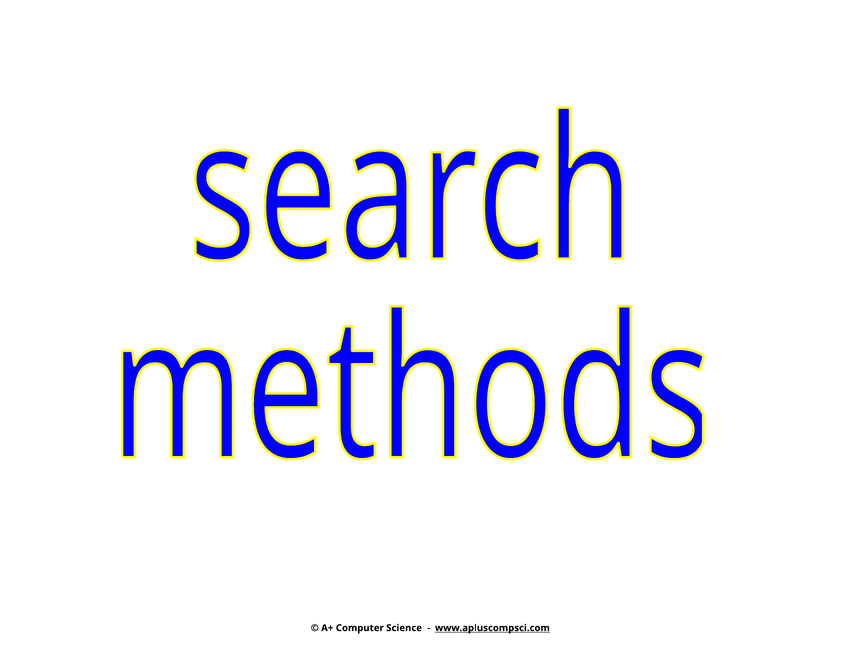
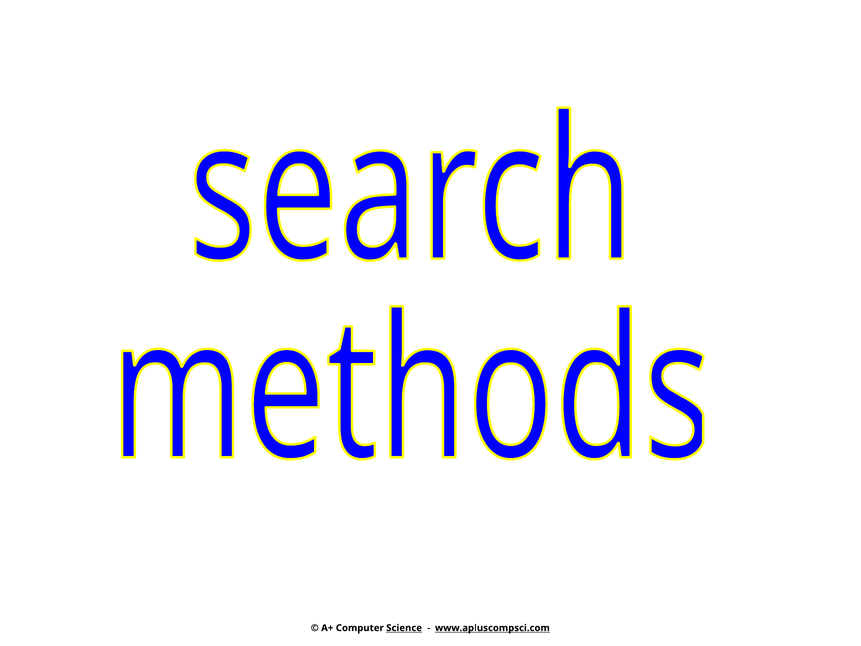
Science underline: none -> present
